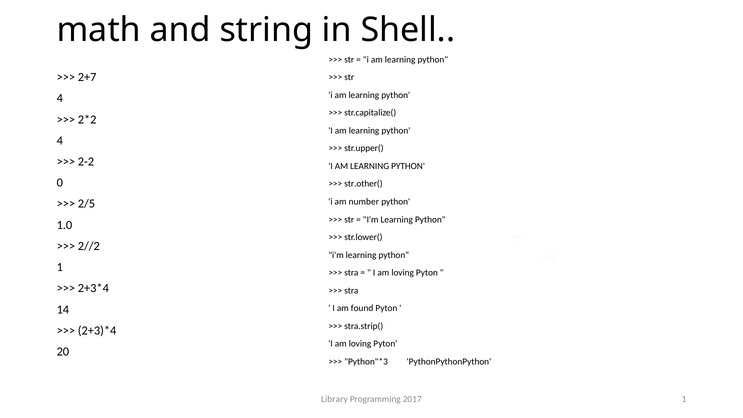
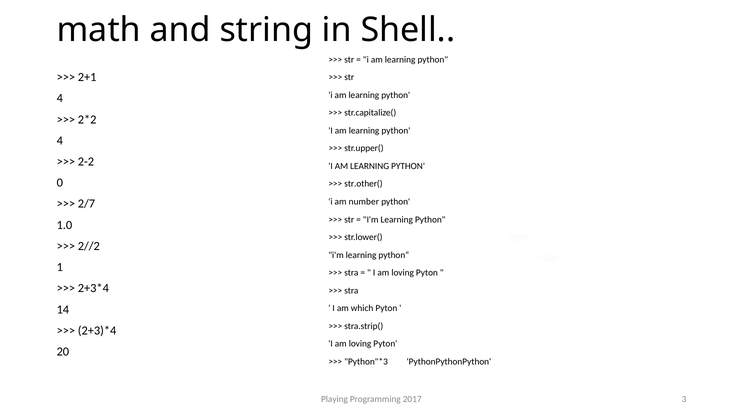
2+7: 2+7 -> 2+1
2/5: 2/5 -> 2/7
found: found -> which
Library: Library -> Playing
2017 1: 1 -> 3
